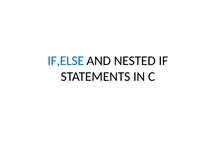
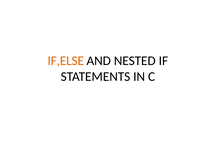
IF,ELSE colour: blue -> orange
